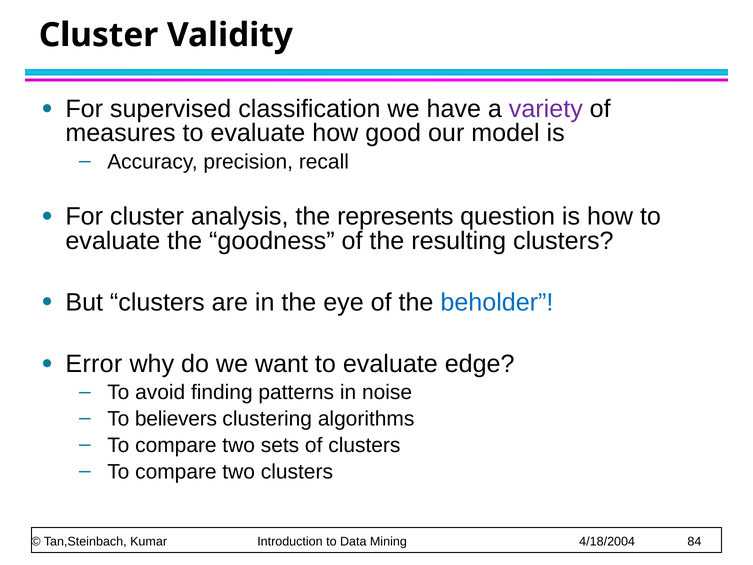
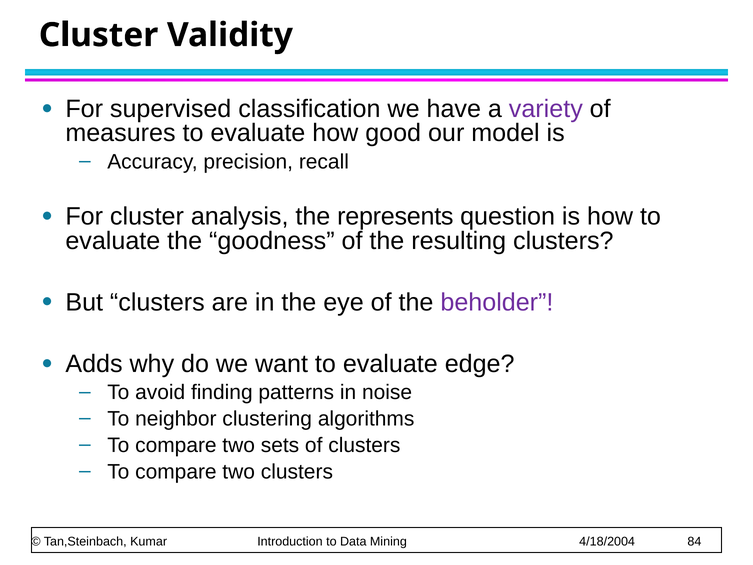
beholder colour: blue -> purple
Error: Error -> Adds
believers: believers -> neighbor
